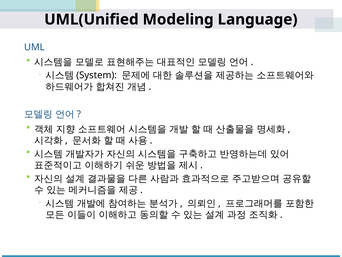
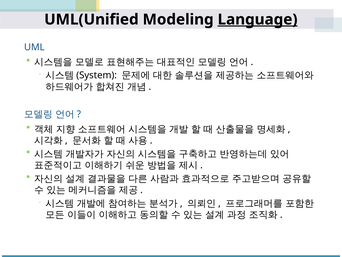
Language underline: none -> present
